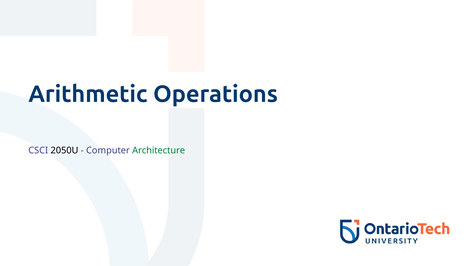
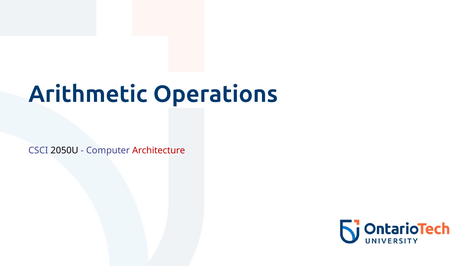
Architecture colour: green -> red
